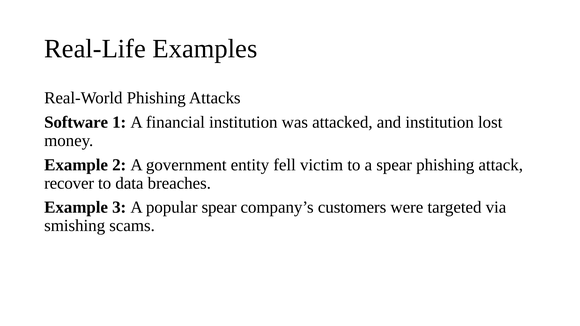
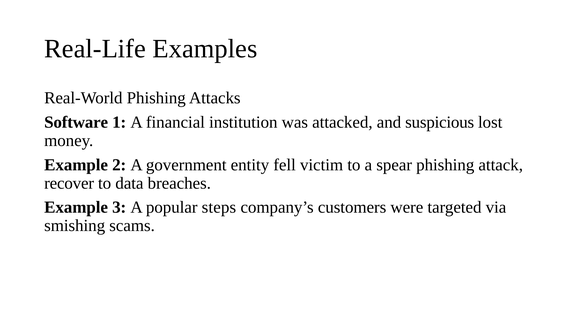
and institution: institution -> suspicious
popular spear: spear -> steps
